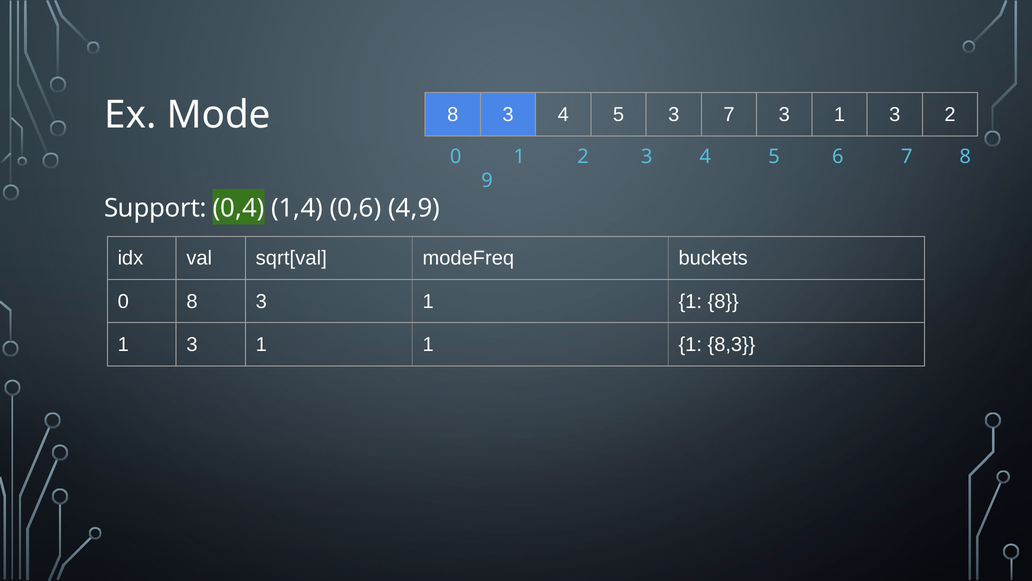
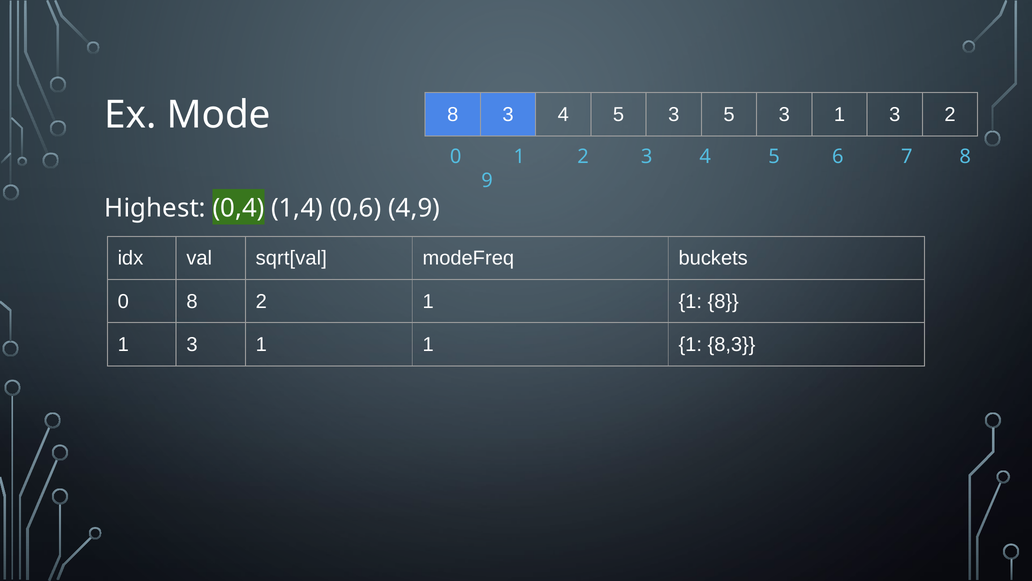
3 7: 7 -> 5
Support: Support -> Highest
0 8 3: 3 -> 2
